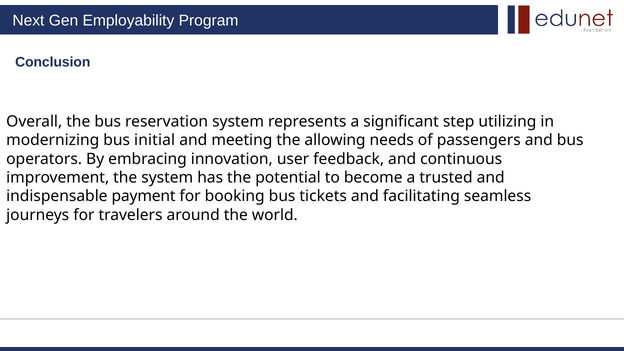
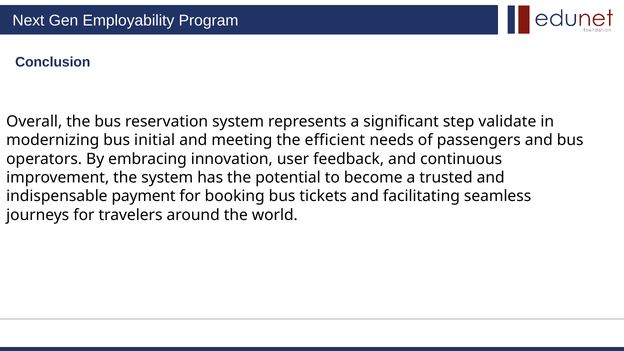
utilizing: utilizing -> validate
allowing: allowing -> efficient
